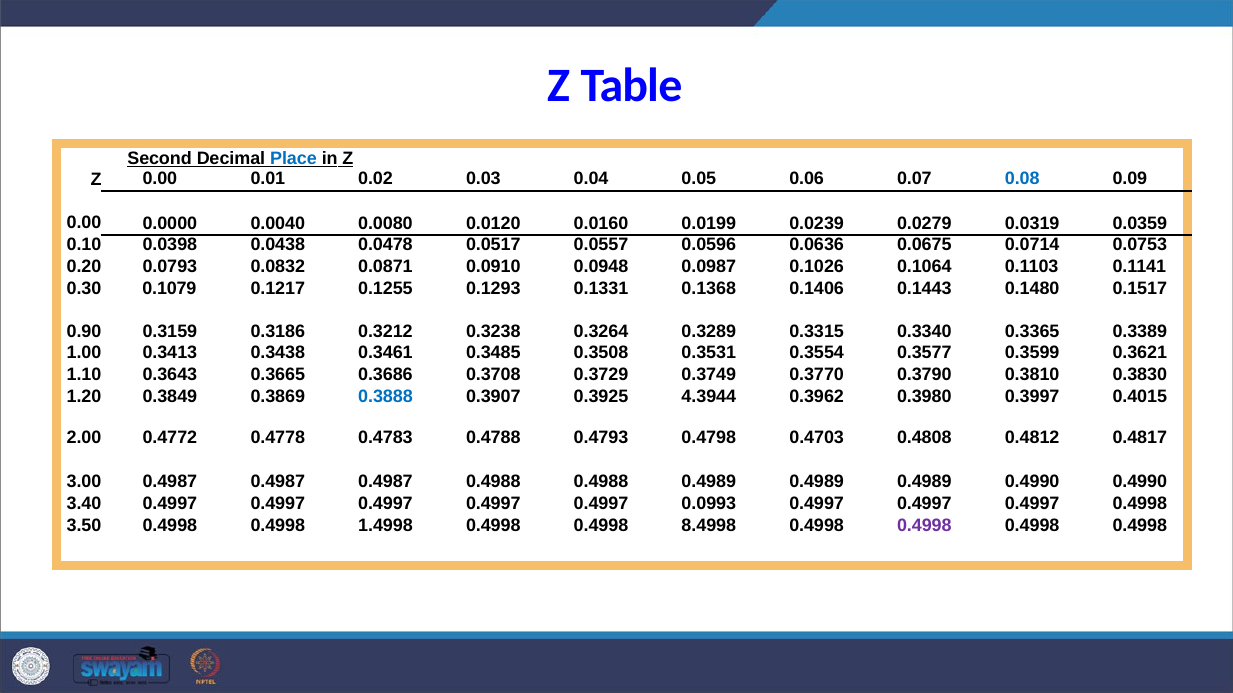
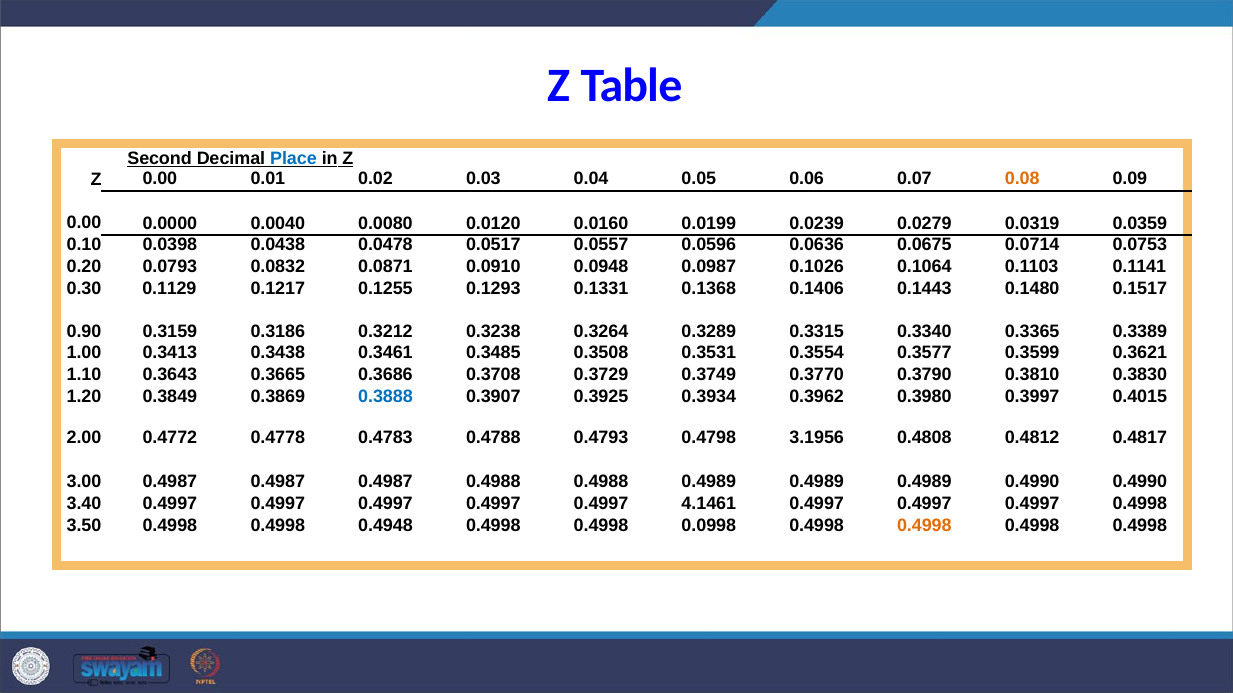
0.08 colour: blue -> orange
0.1079: 0.1079 -> 0.1129
4.3944: 4.3944 -> 0.3934
0.4703: 0.4703 -> 3.1956
0.0993: 0.0993 -> 4.1461
1.4998: 1.4998 -> 0.4948
8.4998: 8.4998 -> 0.0998
0.4998 at (924, 526) colour: purple -> orange
